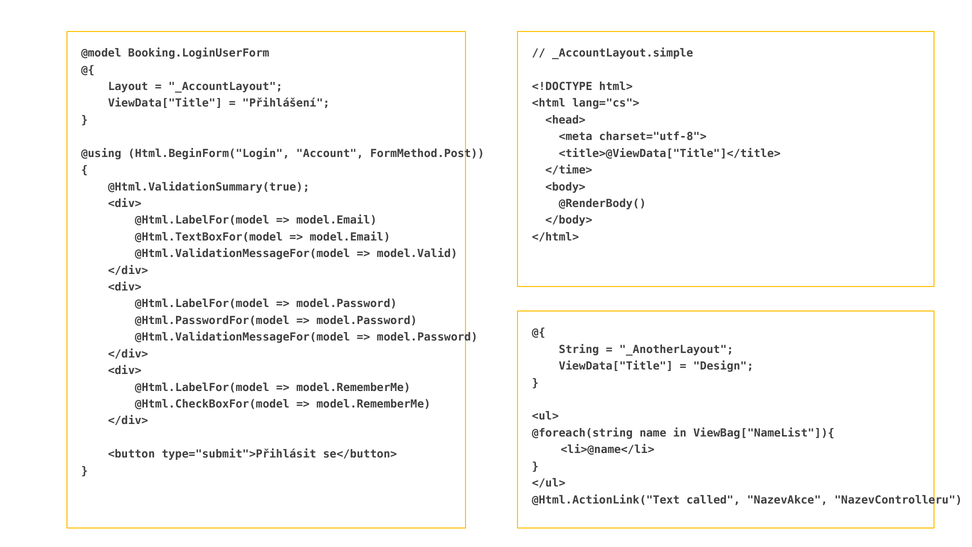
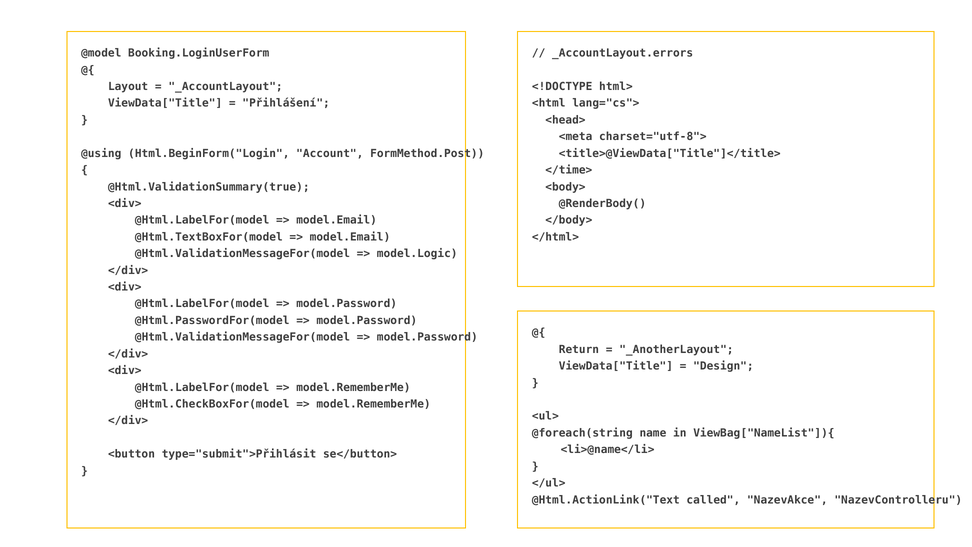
_AccountLayout.simple: _AccountLayout.simple -> _AccountLayout.errors
model.Valid: model.Valid -> model.Logic
String: String -> Return
